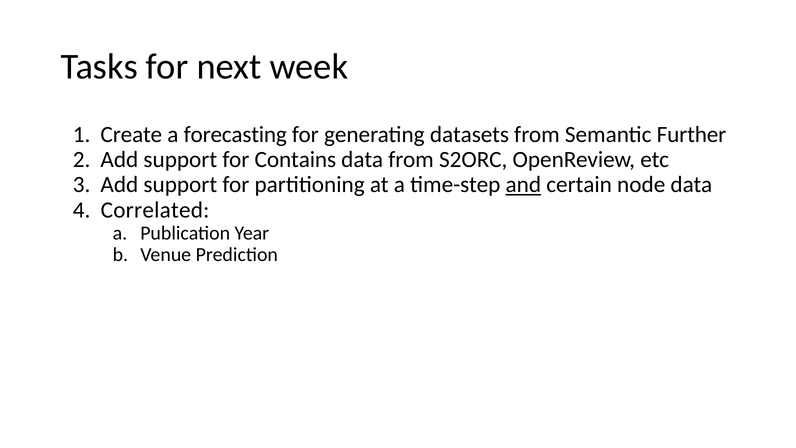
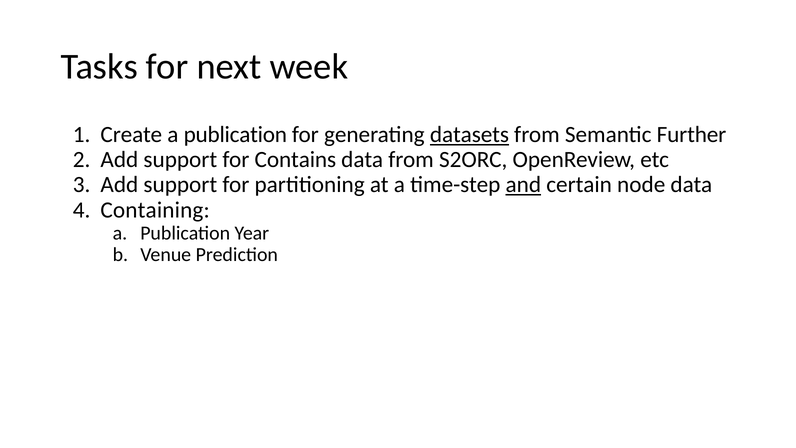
Create a forecasting: forecasting -> publication
datasets underline: none -> present
Correlated: Correlated -> Containing
